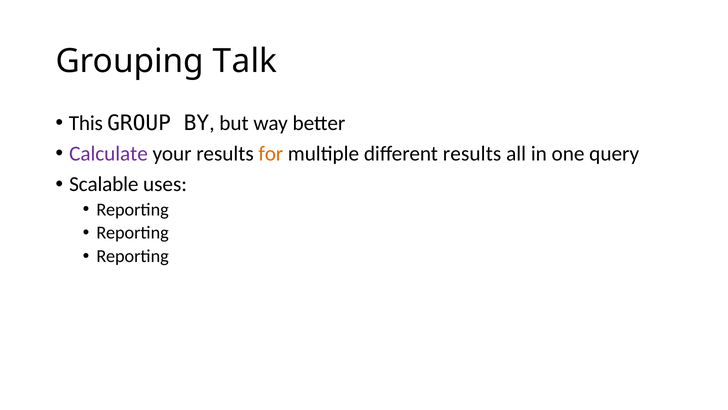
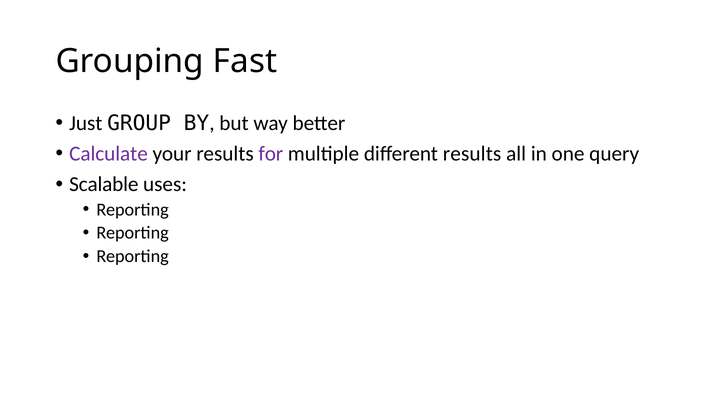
Talk: Talk -> Fast
This: This -> Just
for colour: orange -> purple
